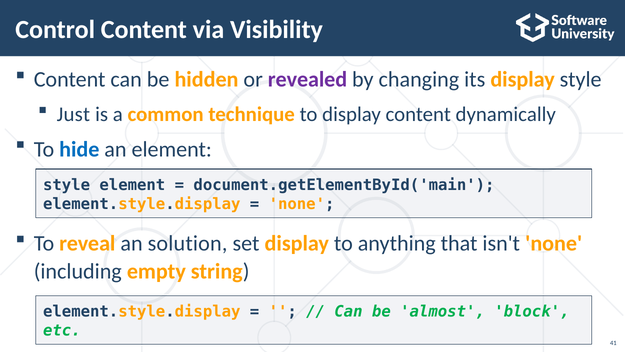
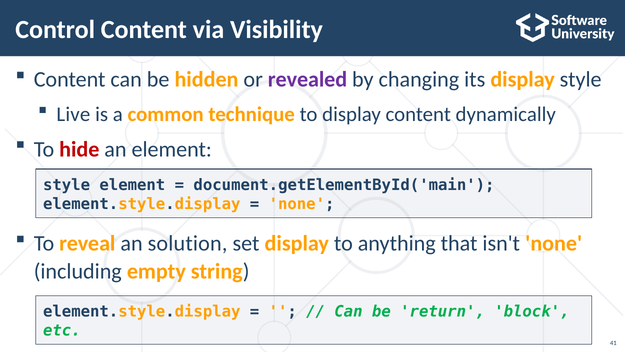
Just: Just -> Live
hide colour: blue -> red
almost: almost -> return
